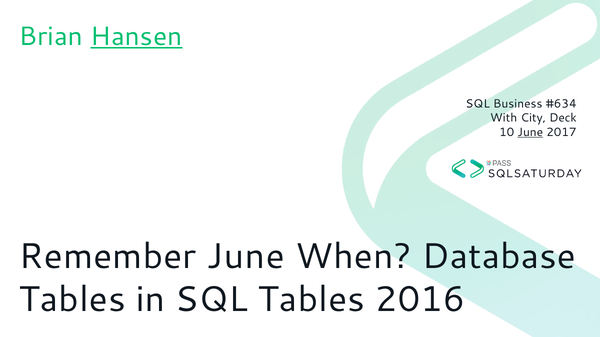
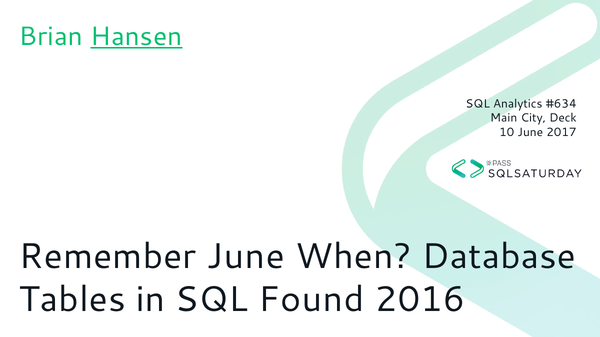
Business: Business -> Analytics
With: With -> Main
June at (530, 132) underline: present -> none
SQL Tables: Tables -> Found
